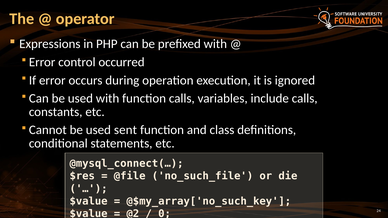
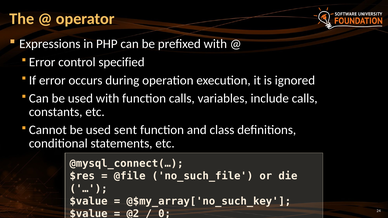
occurred: occurred -> specified
